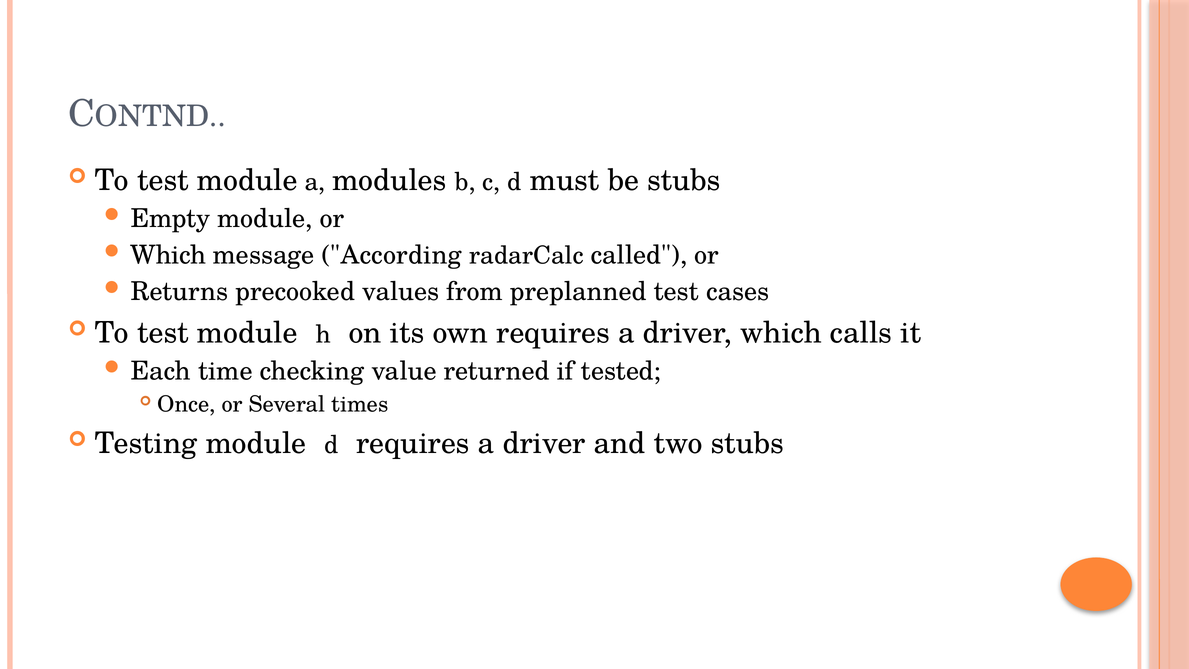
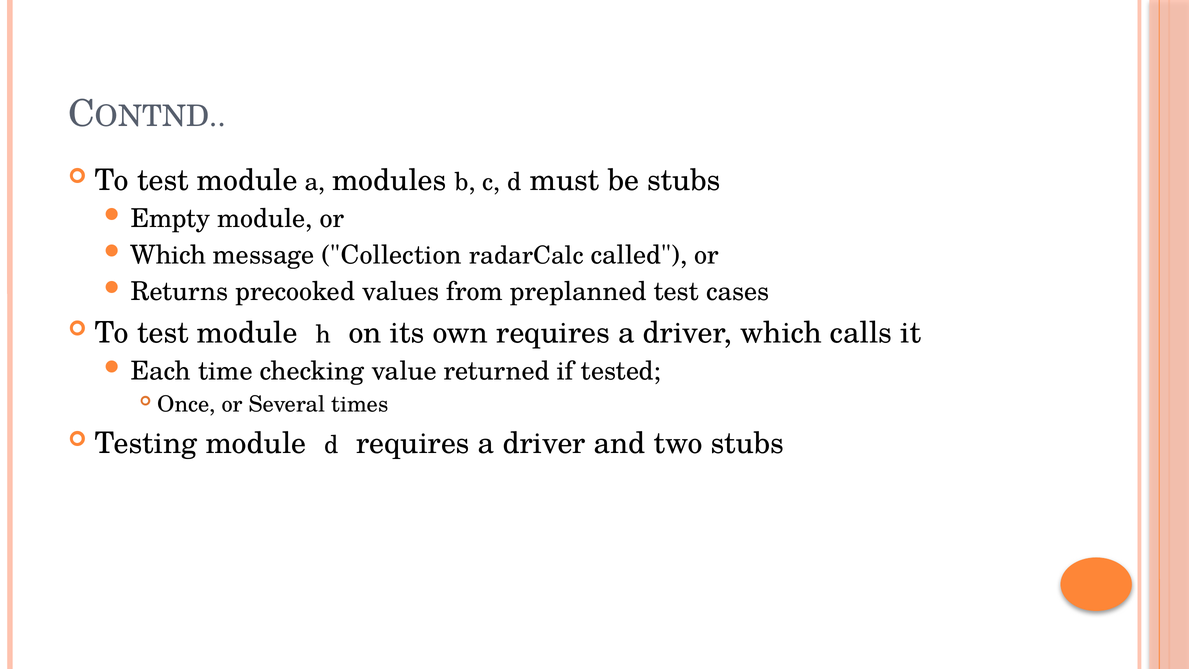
According: According -> Collection
